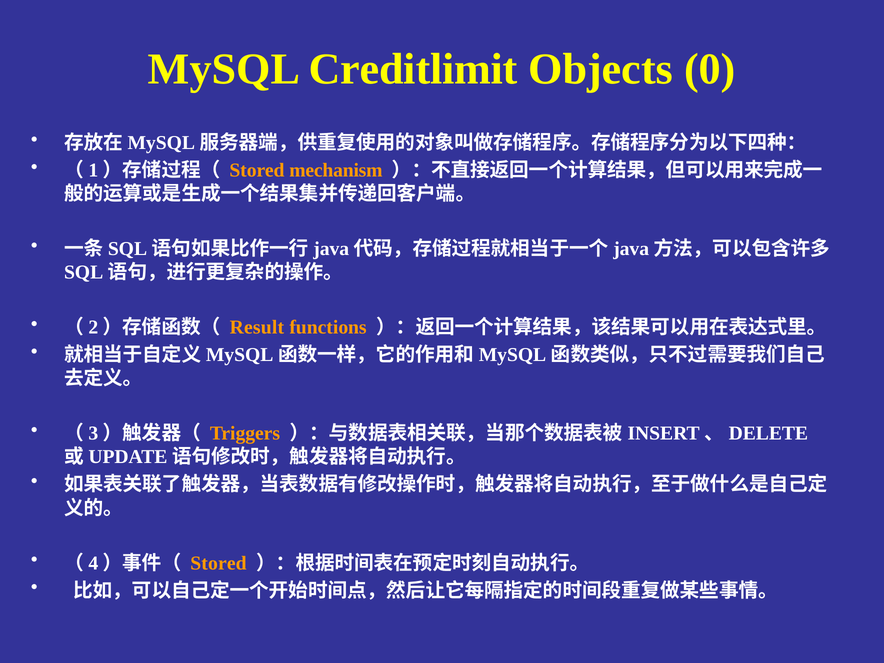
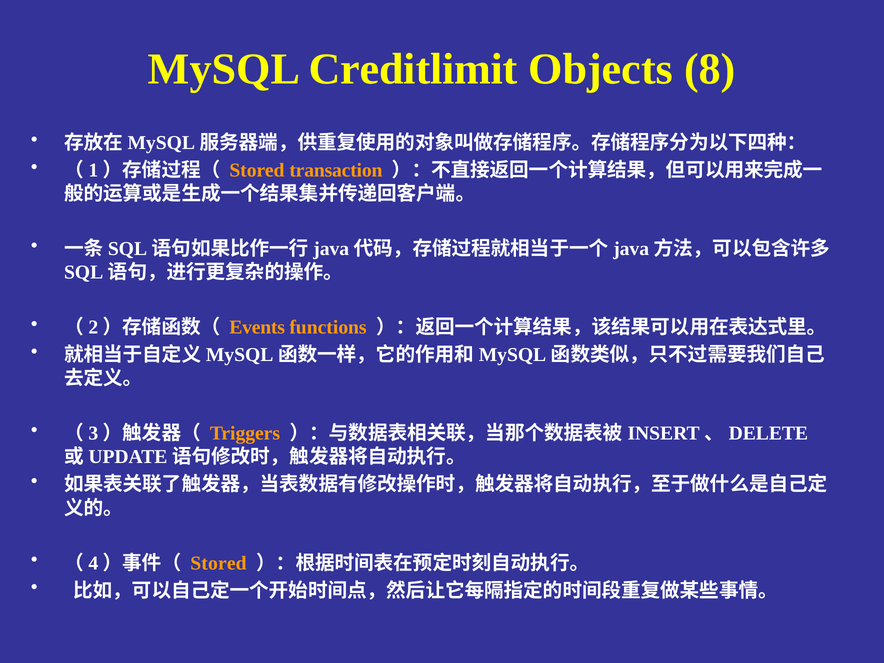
0: 0 -> 8
mechanism: mechanism -> transaction
Result: Result -> Events
